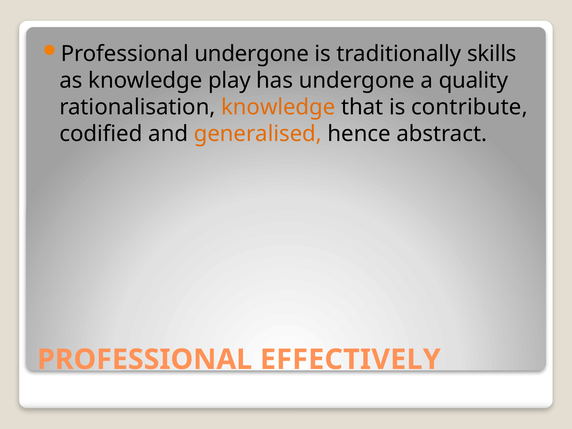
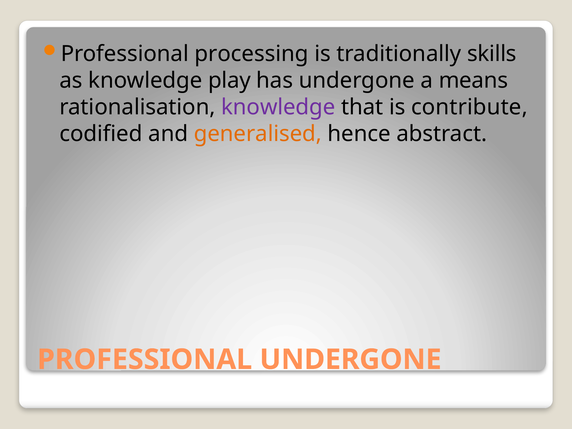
Professional undergone: undergone -> processing
quality: quality -> means
knowledge at (278, 107) colour: orange -> purple
PROFESSIONAL EFFECTIVELY: EFFECTIVELY -> UNDERGONE
